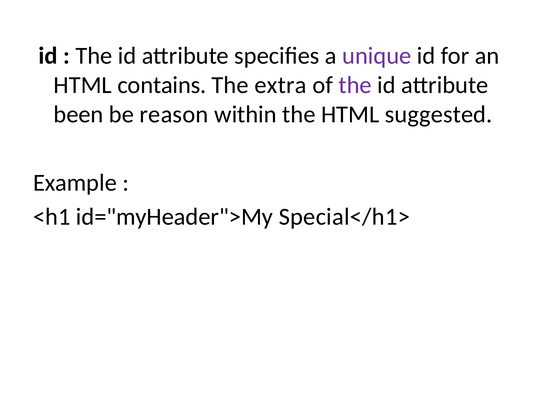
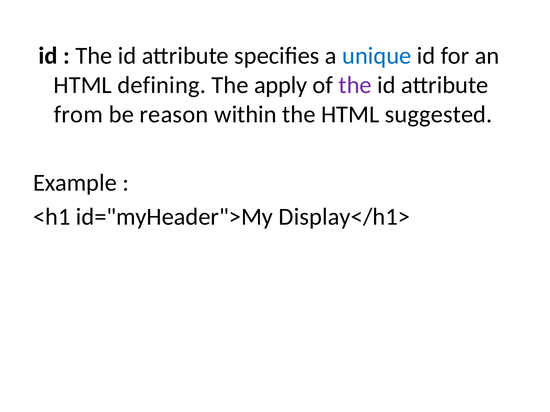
unique colour: purple -> blue
contains: contains -> defining
extra: extra -> apply
been: been -> from
Special</h1>: Special</h1> -> Display</h1>
